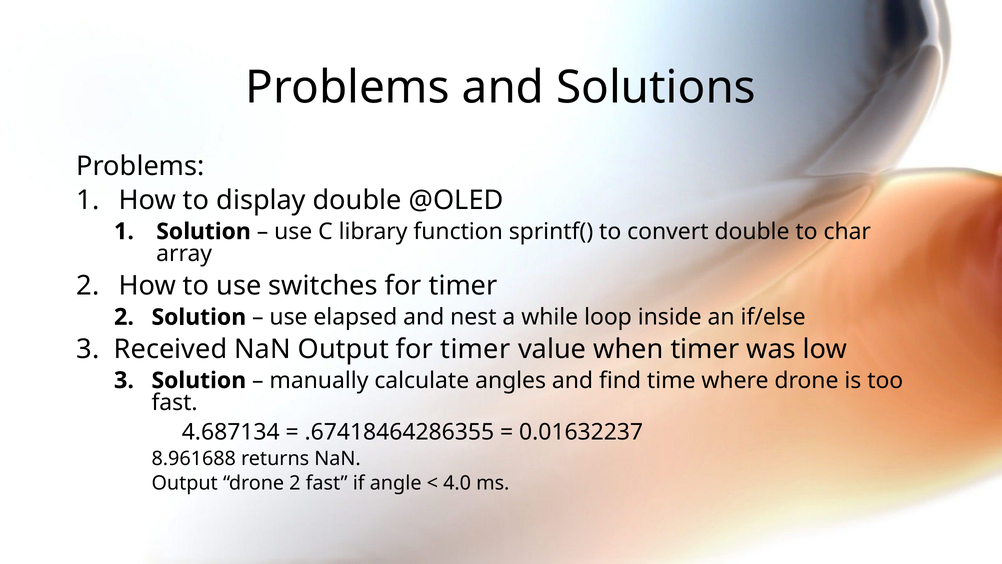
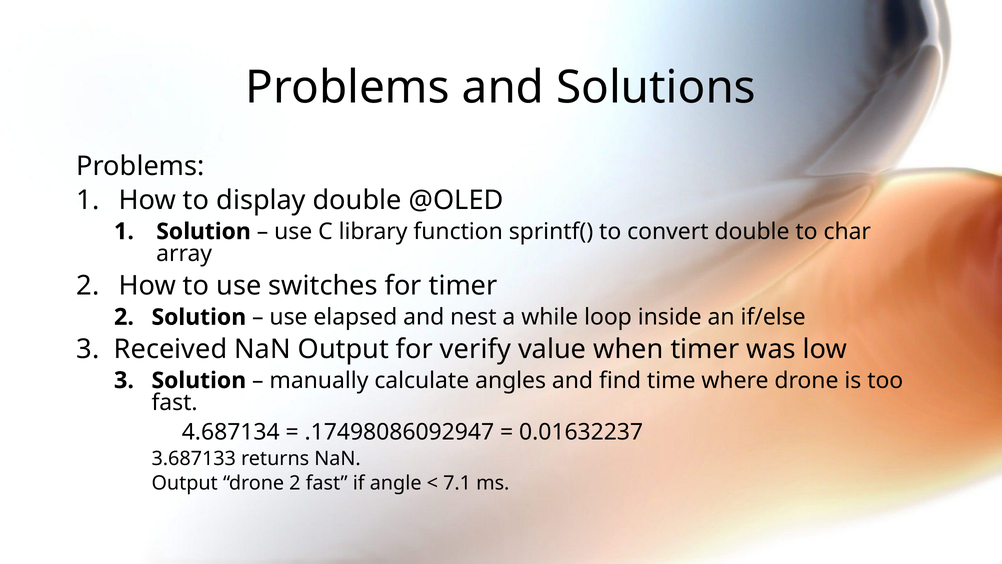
Output for timer: timer -> verify
.67418464286355: .67418464286355 -> .17498086092947
8.961688: 8.961688 -> 3.687133
4.0: 4.0 -> 7.1
